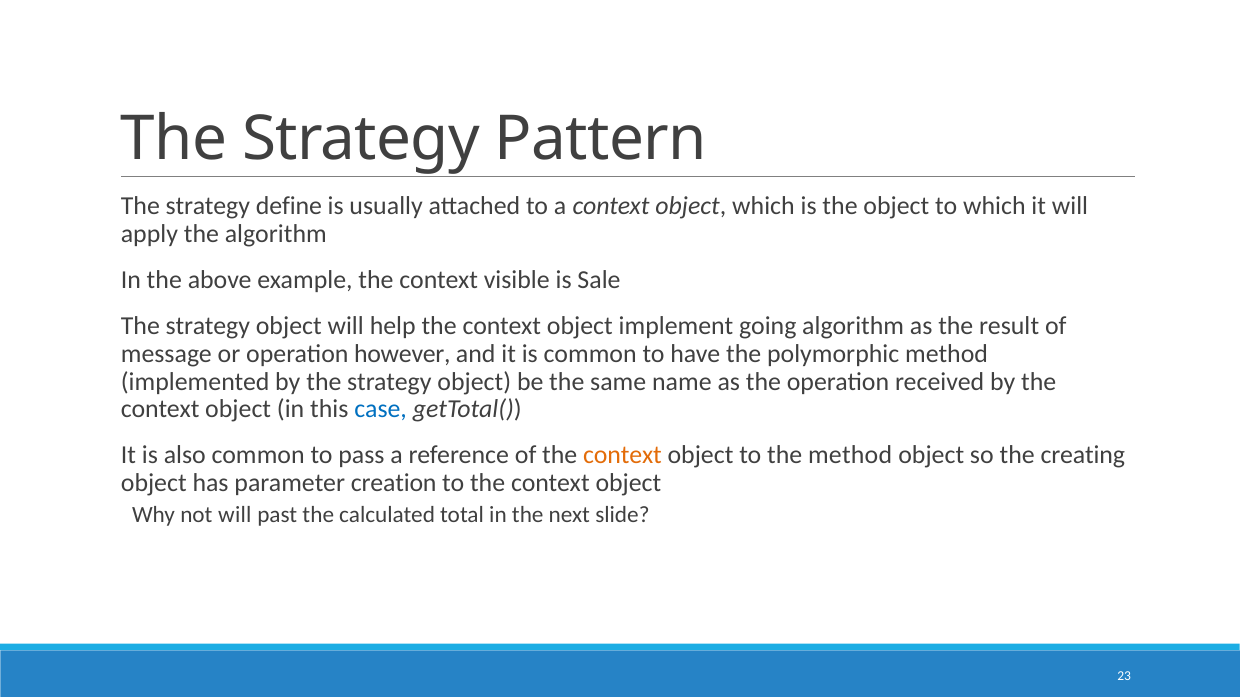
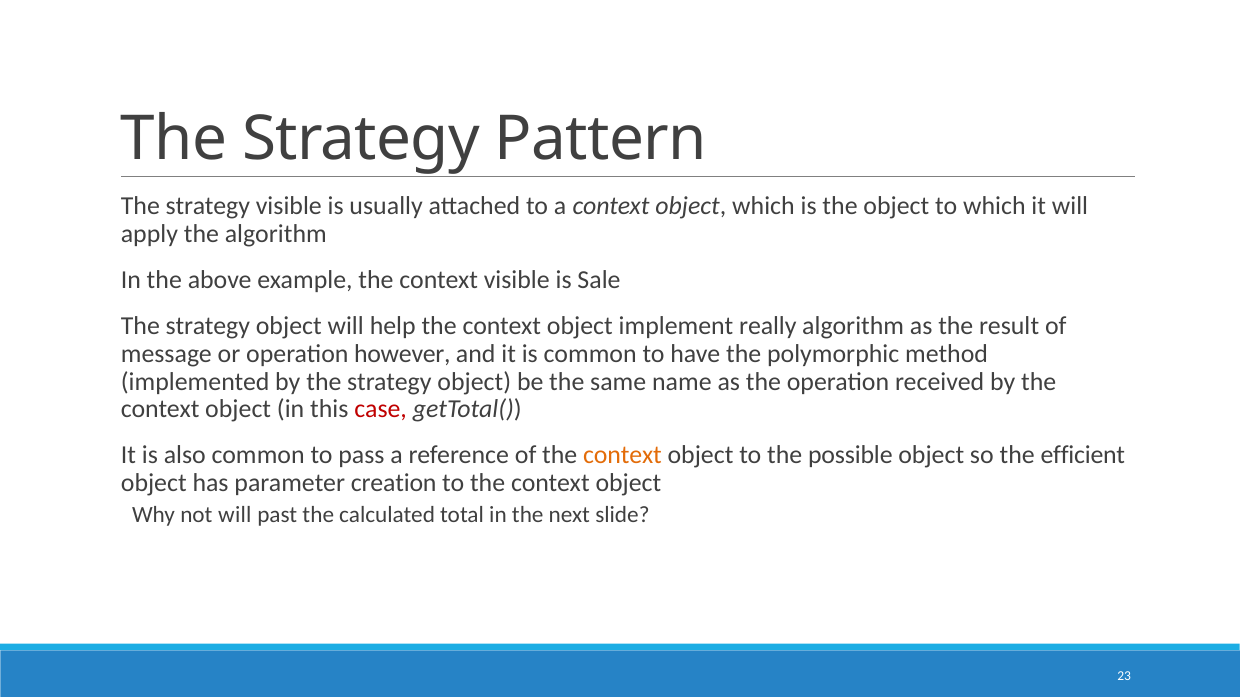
strategy define: define -> visible
going: going -> really
case colour: blue -> red
the method: method -> possible
creating: creating -> efficient
